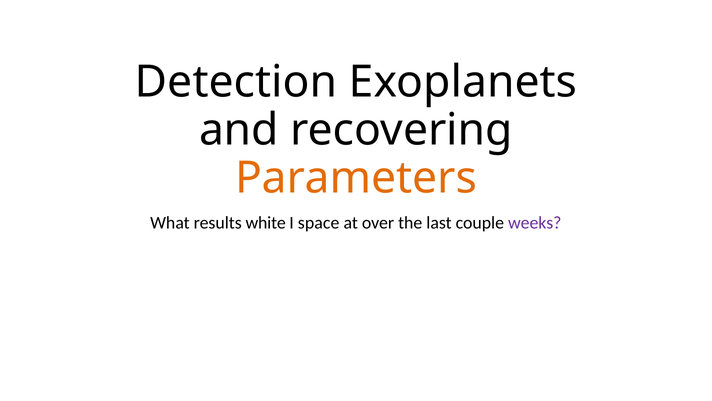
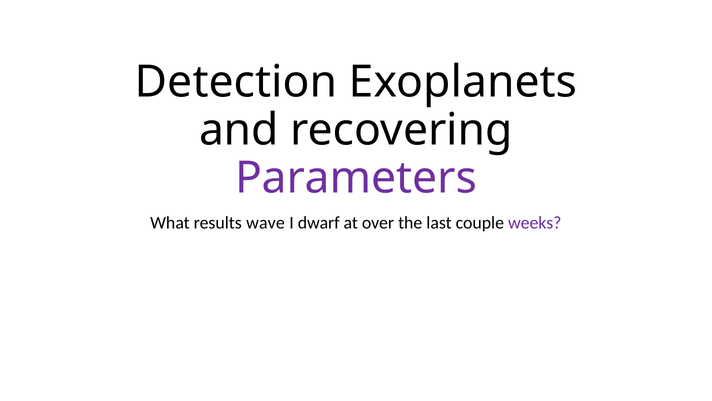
Parameters colour: orange -> purple
white: white -> wave
space: space -> dwarf
